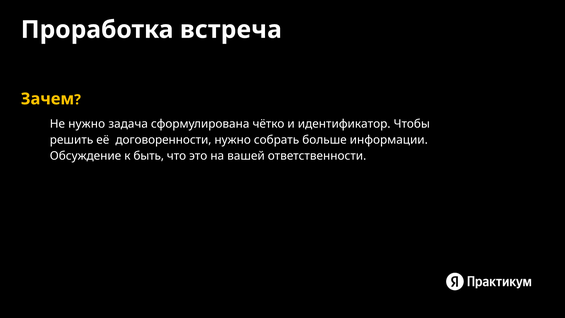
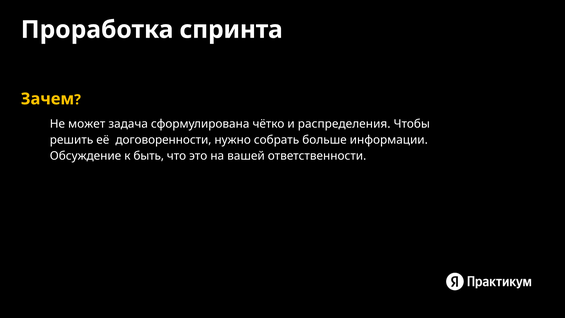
встреча: встреча -> спринта
Не нужно: нужно -> может
идентификатор: идентификатор -> распределения
